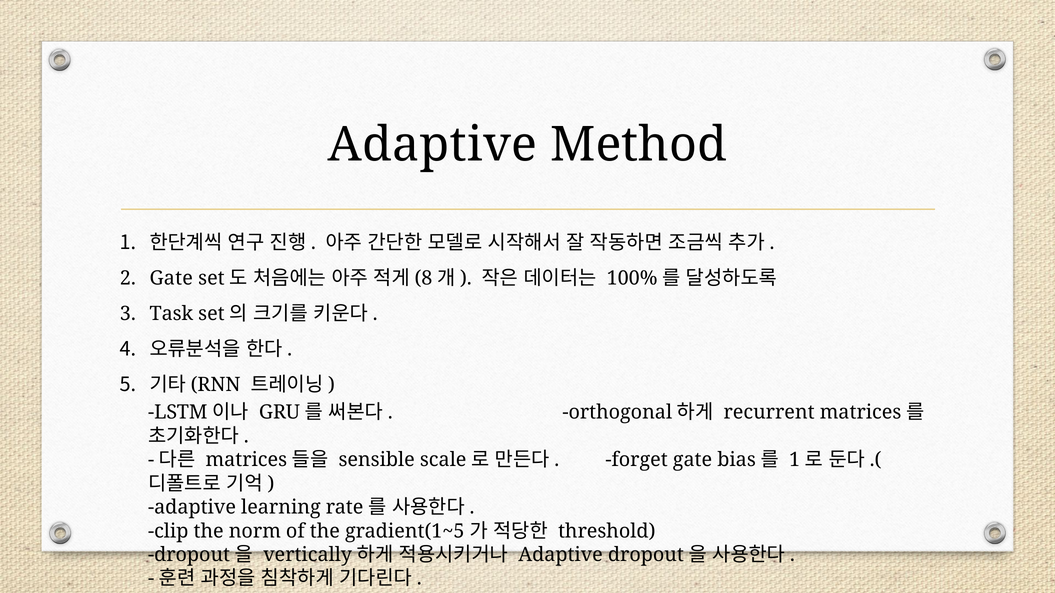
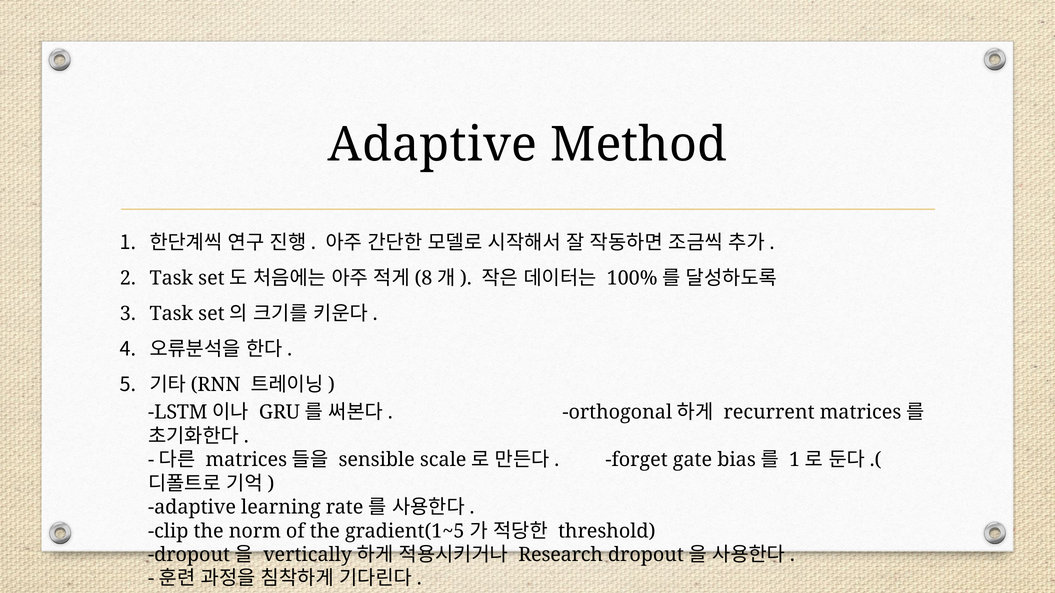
Gate at (171, 278): Gate -> Task
Adaptive at (561, 555): Adaptive -> Research
